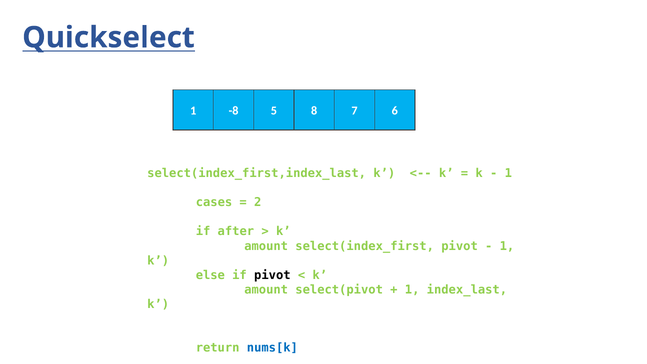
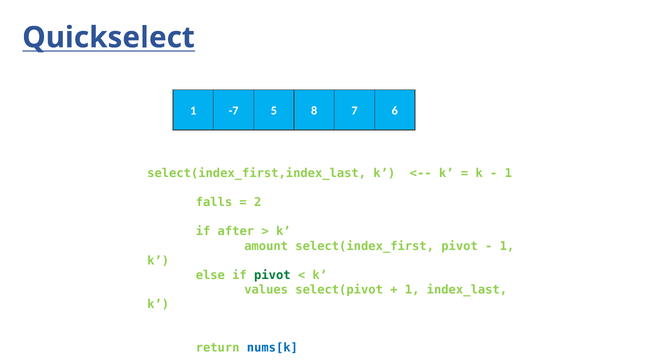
-8: -8 -> -7
cases: cases -> falls
pivot at (272, 275) colour: black -> green
amount at (266, 290): amount -> values
